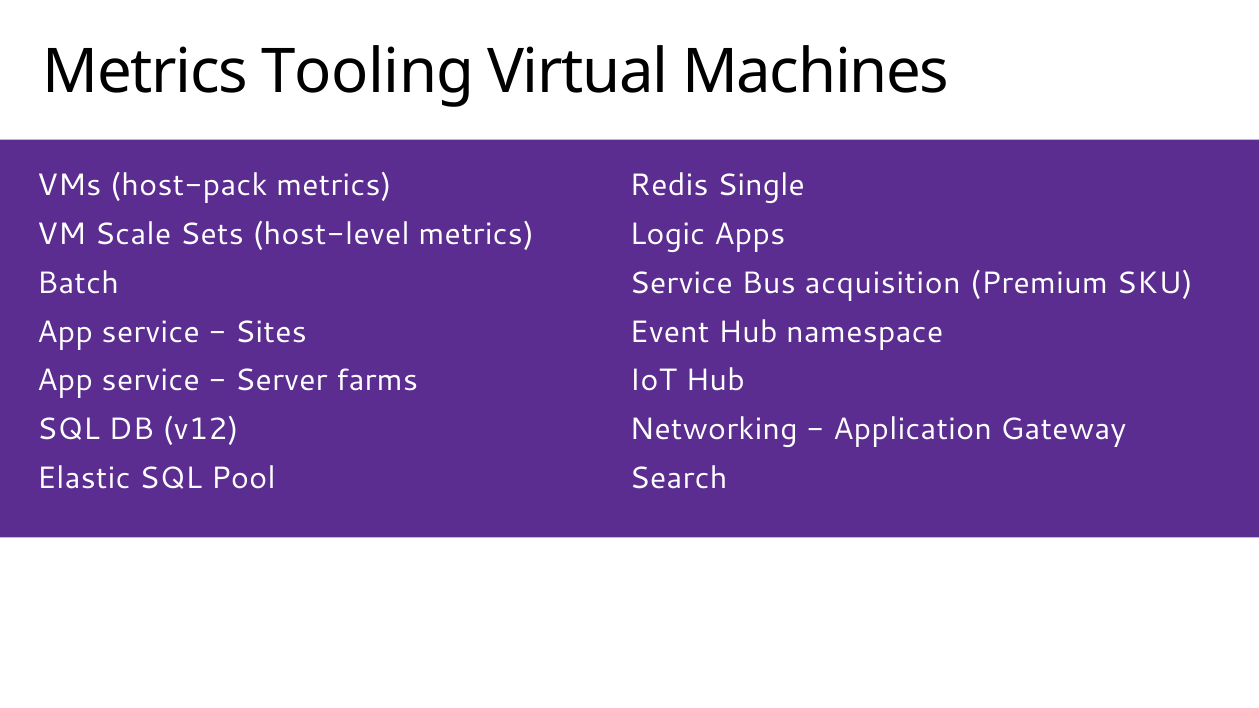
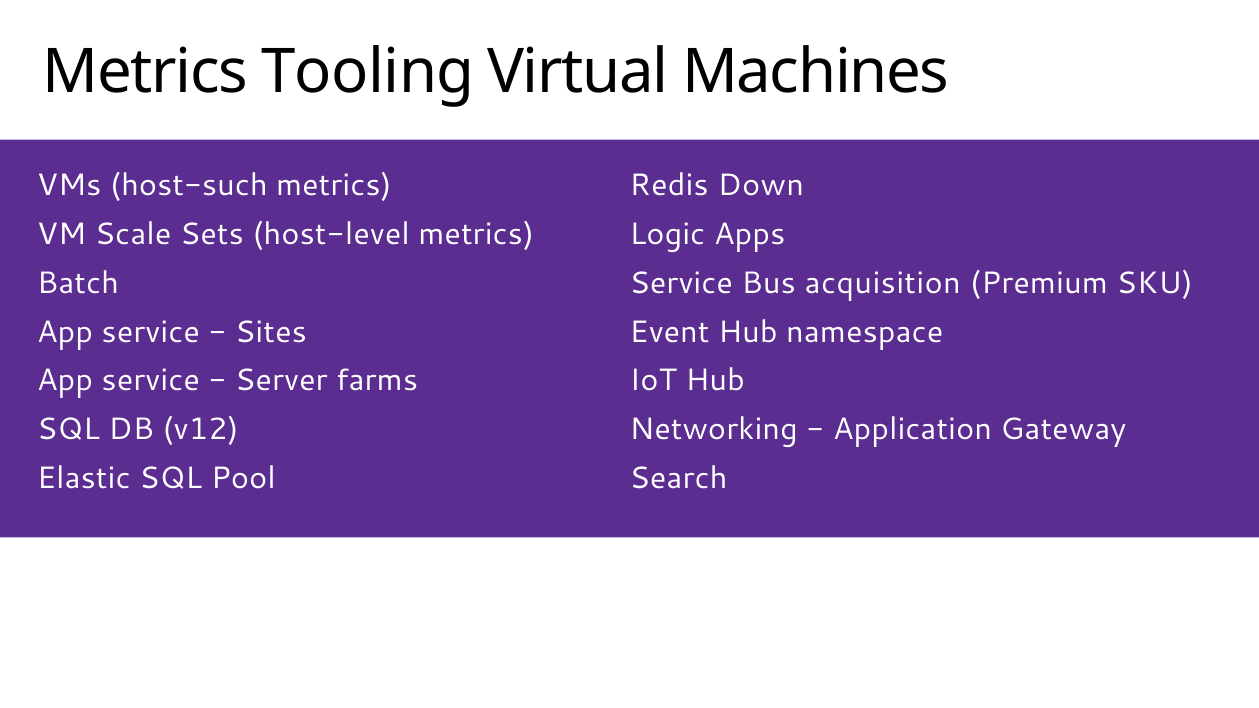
host-pack: host-pack -> host-such
Single: Single -> Down
